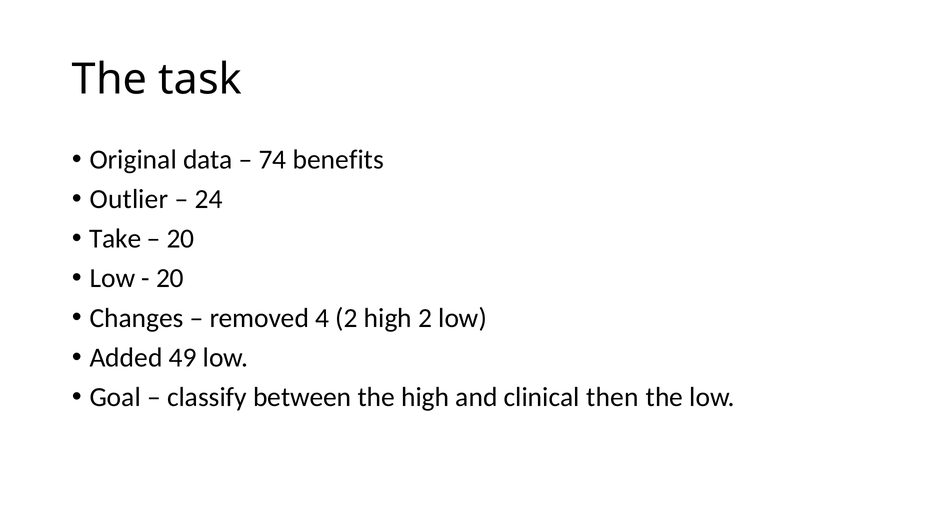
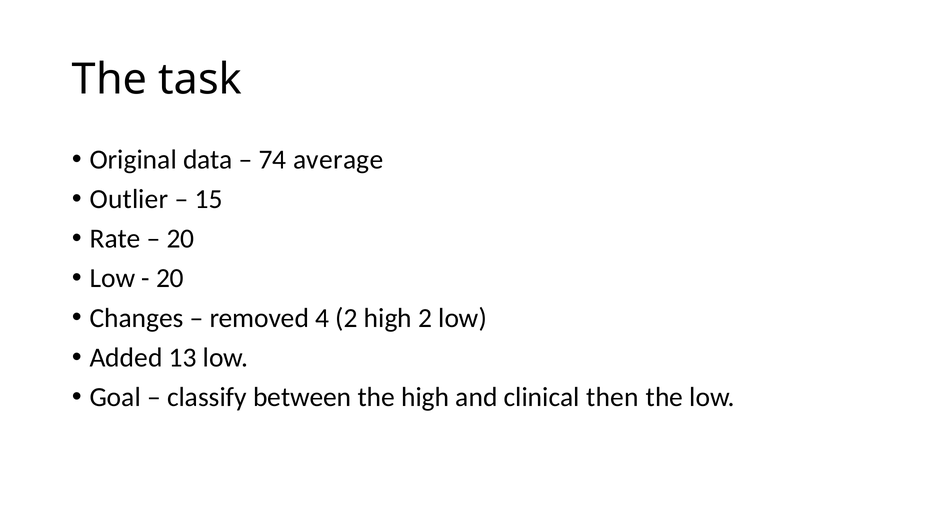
benefits: benefits -> average
24: 24 -> 15
Take: Take -> Rate
49: 49 -> 13
